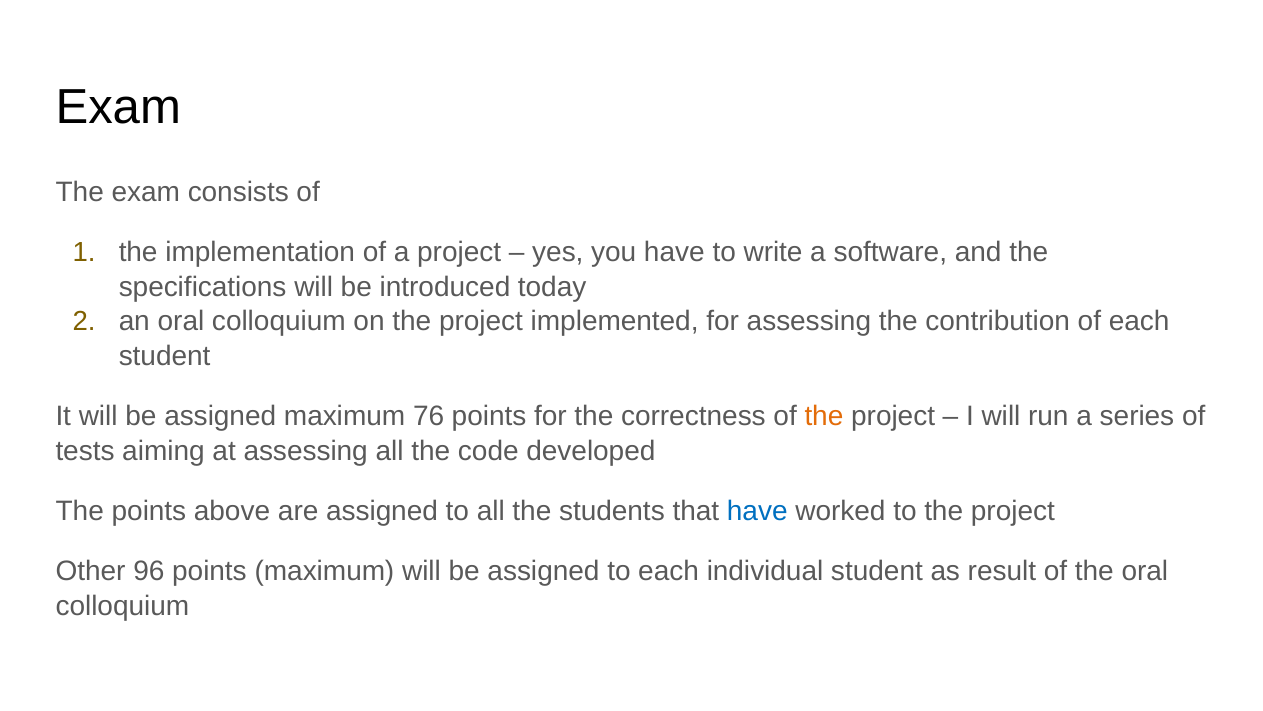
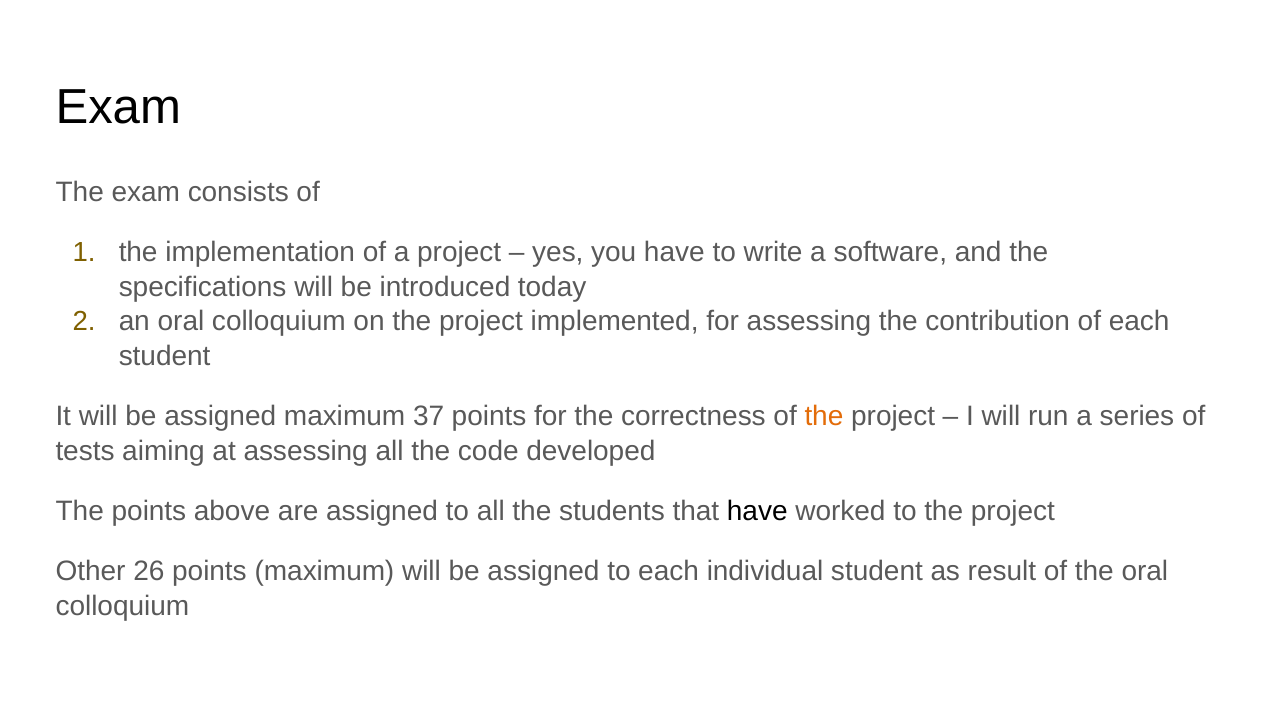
76: 76 -> 37
have at (757, 511) colour: blue -> black
96: 96 -> 26
